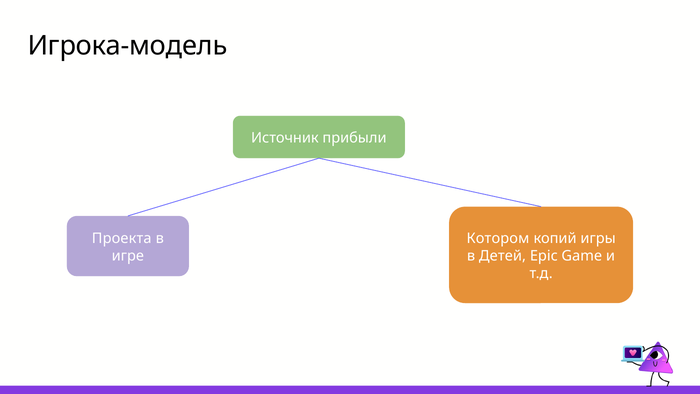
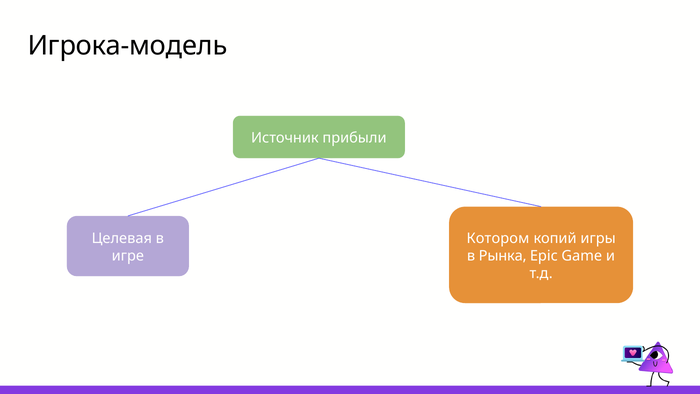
Проекта: Проекта -> Целевая
Детей: Детей -> Рынка
